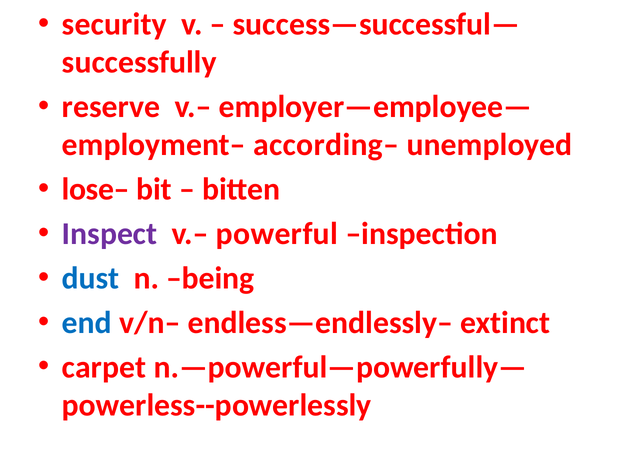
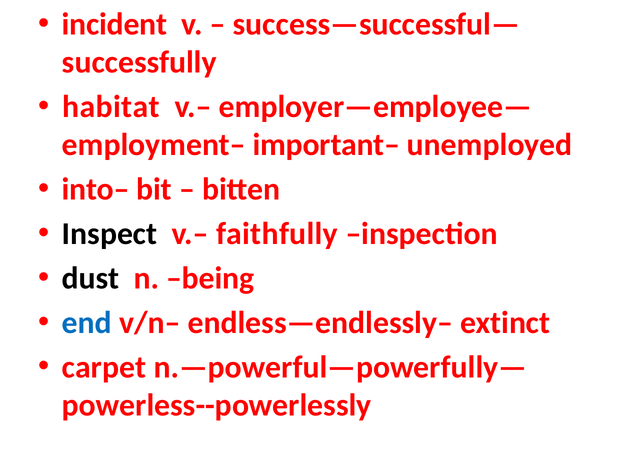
security: security -> incident
reserve: reserve -> habitat
according–: according– -> important–
lose–: lose– -> into–
Inspect colour: purple -> black
powerful: powerful -> faithfully
dust colour: blue -> black
